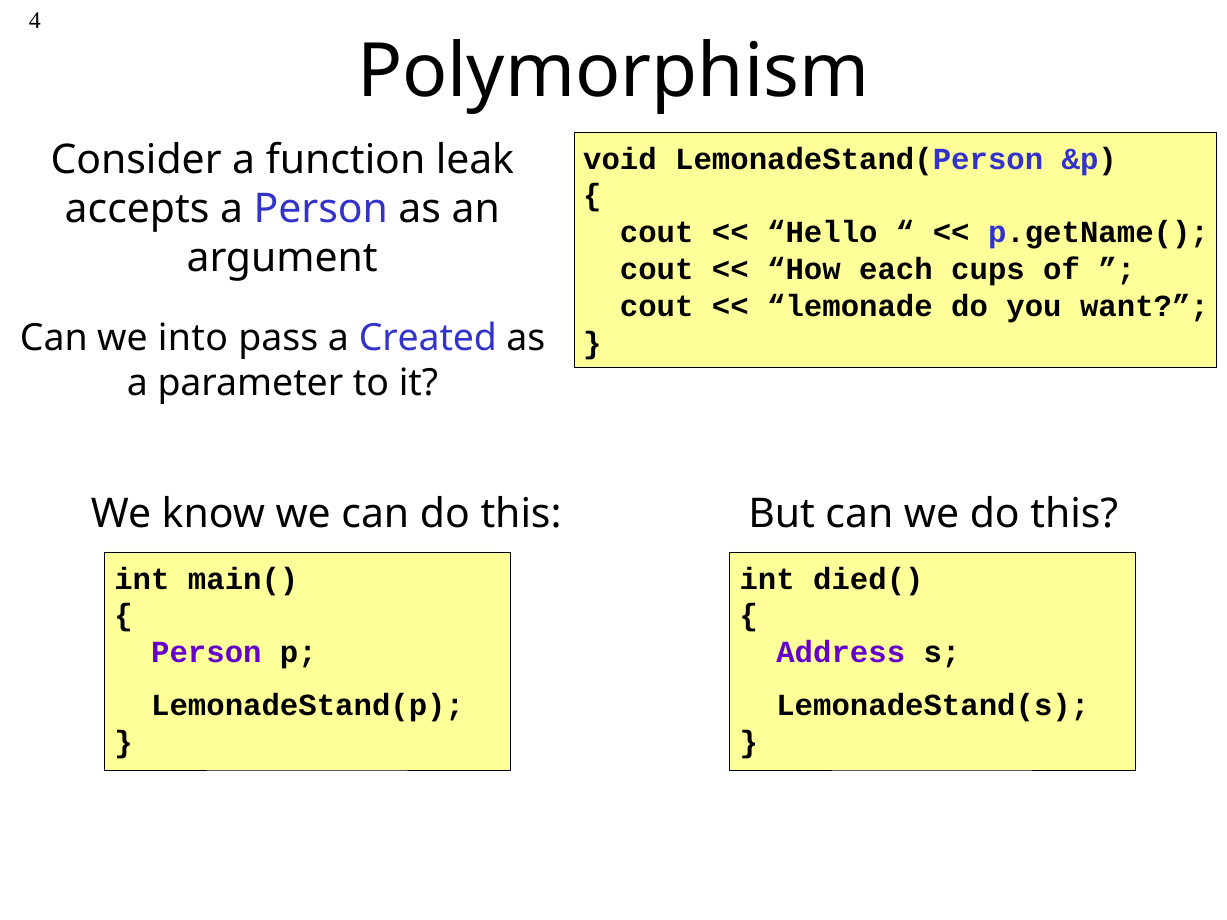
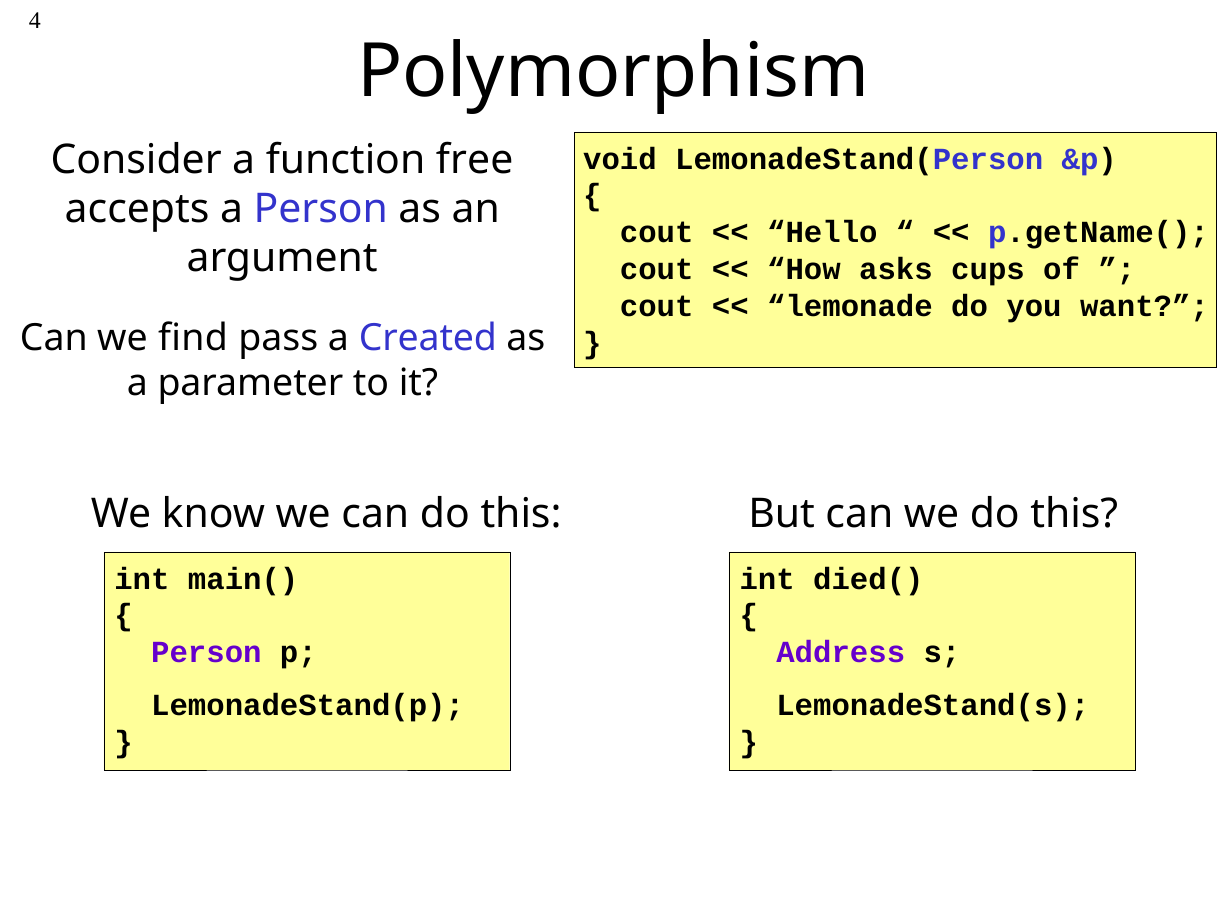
leak: leak -> free
each: each -> asks
into: into -> find
